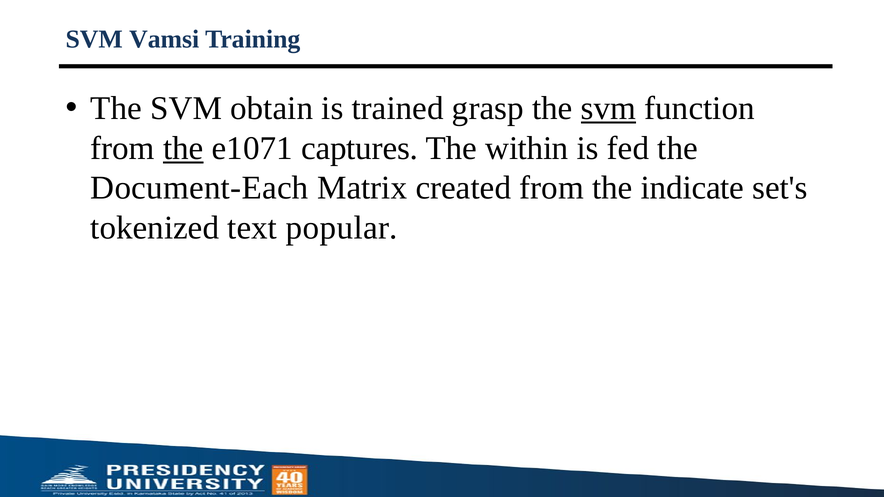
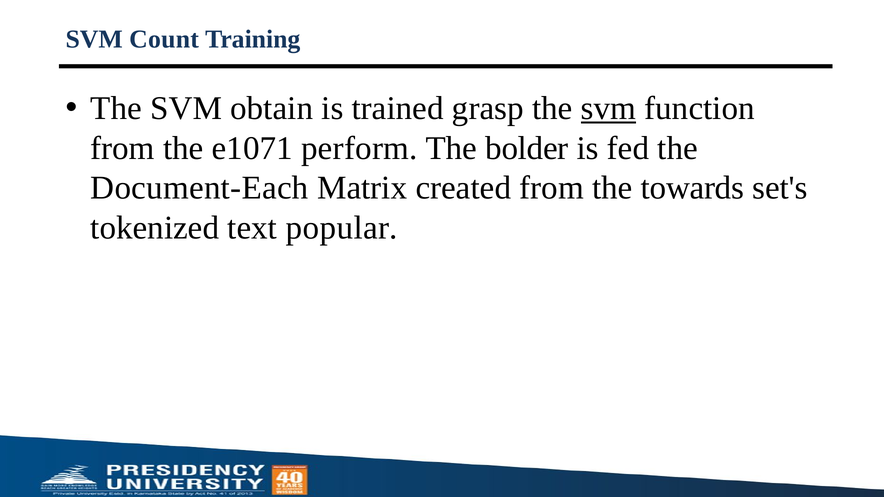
Vamsi: Vamsi -> Count
the at (183, 148) underline: present -> none
captures: captures -> perform
within: within -> bolder
indicate: indicate -> towards
